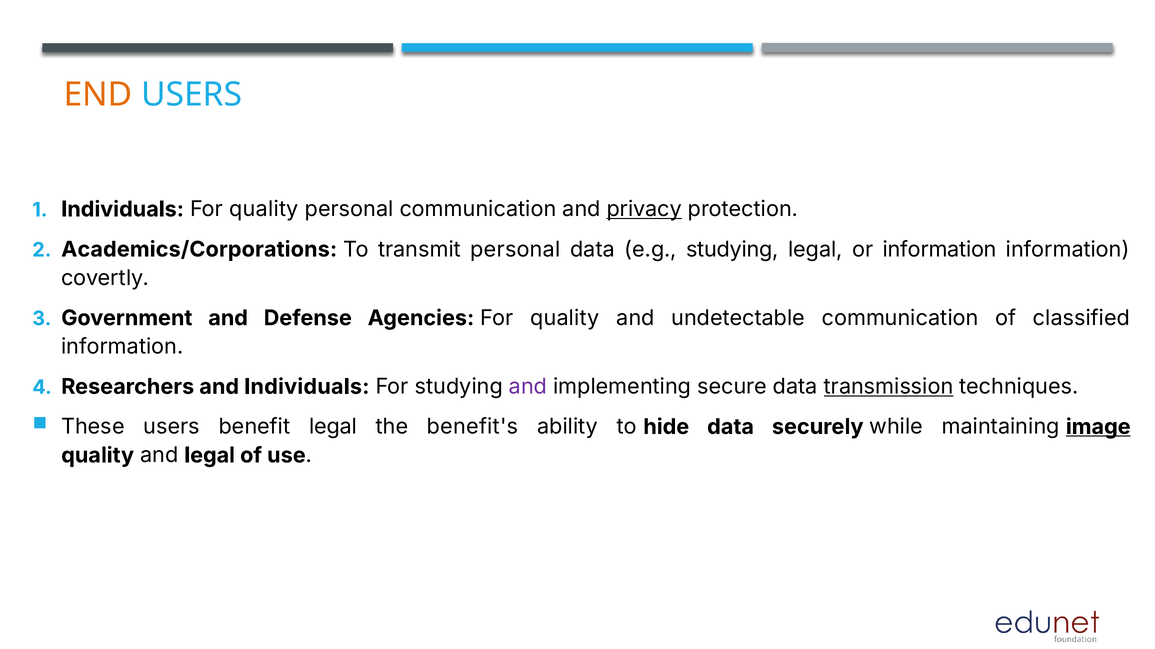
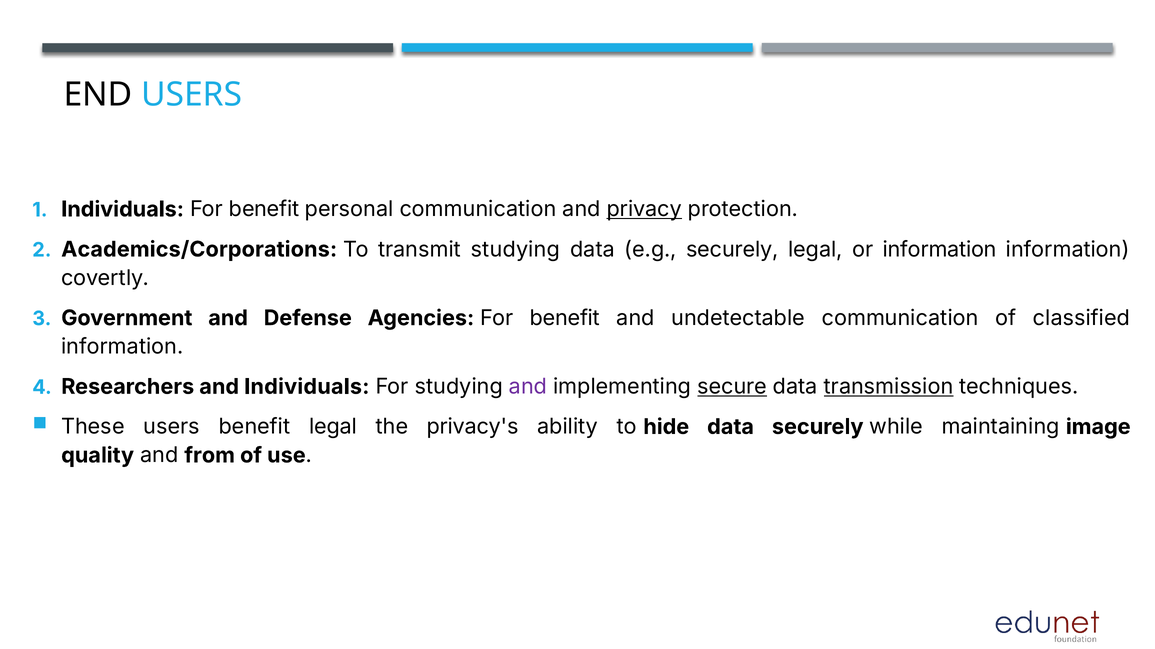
END colour: orange -> black
Individuals For quality: quality -> benefit
transmit personal: personal -> studying
e.g studying: studying -> securely
Agencies For quality: quality -> benefit
secure underline: none -> present
benefit's: benefit's -> privacy's
image underline: present -> none
and legal: legal -> from
